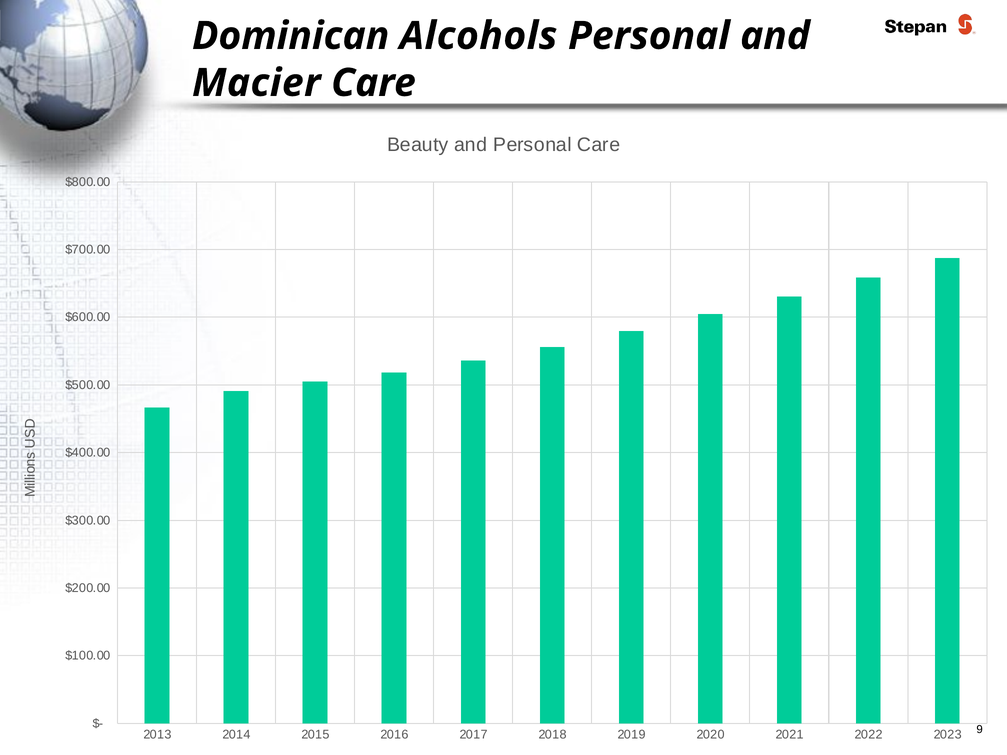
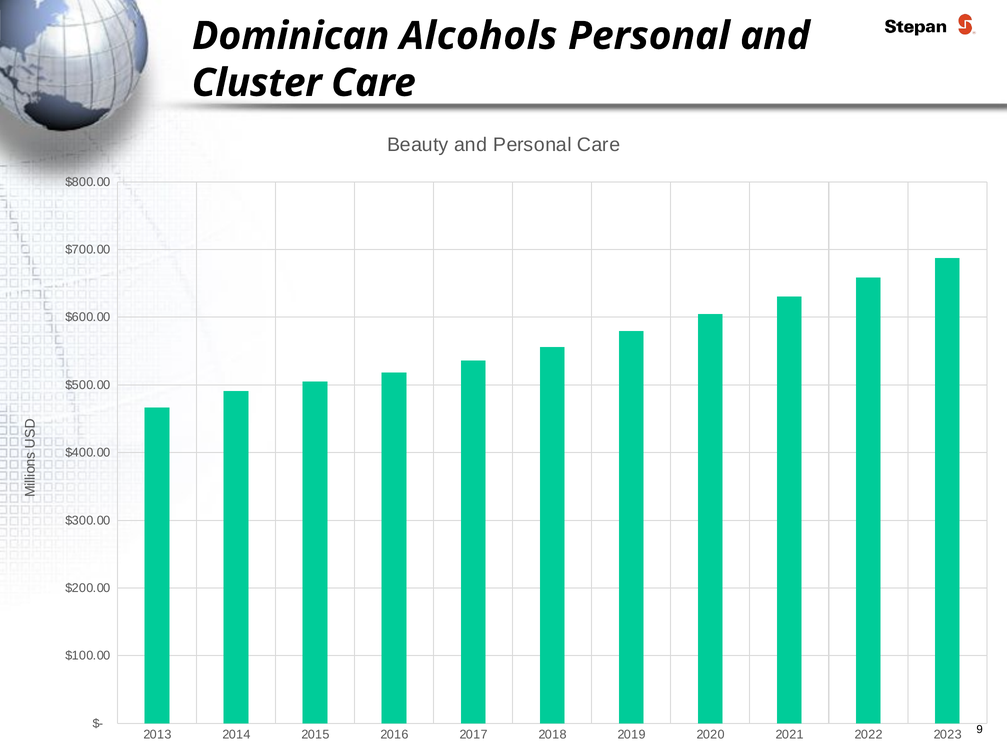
Macier: Macier -> Cluster
